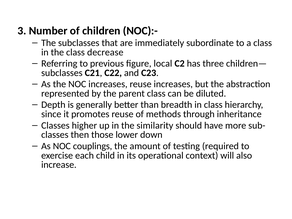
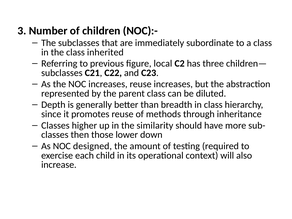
decrease: decrease -> inherited
couplings: couplings -> designed
